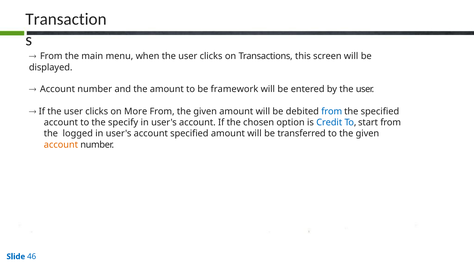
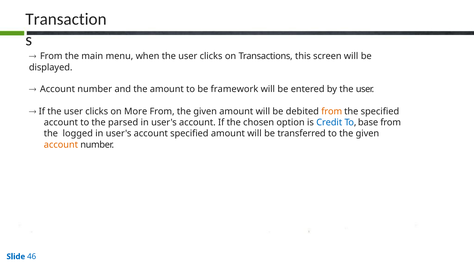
from at (332, 111) colour: blue -> orange
specify: specify -> parsed
start: start -> base
